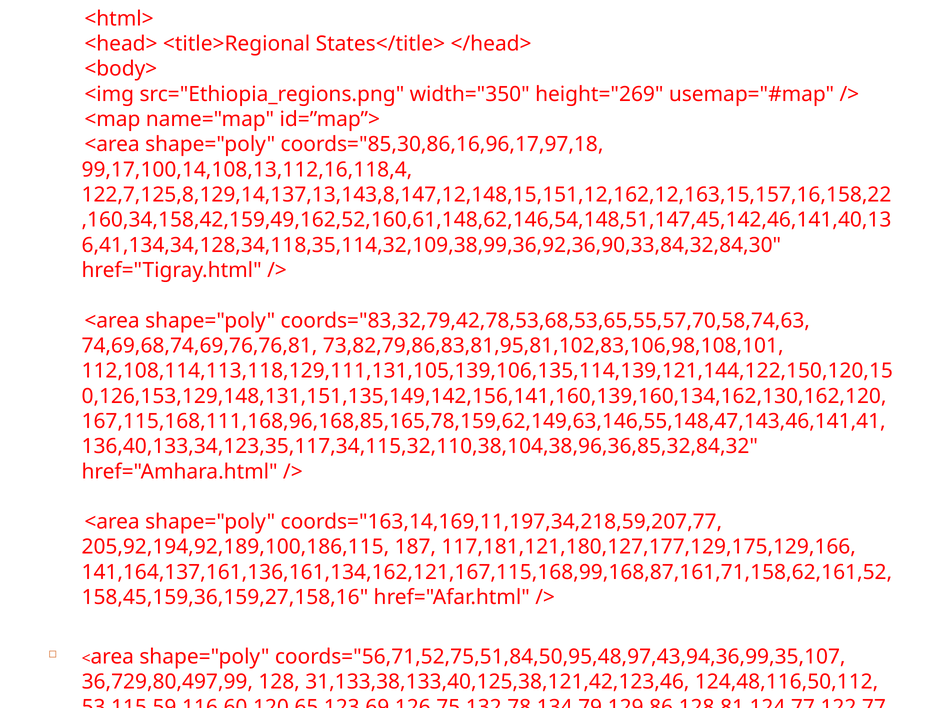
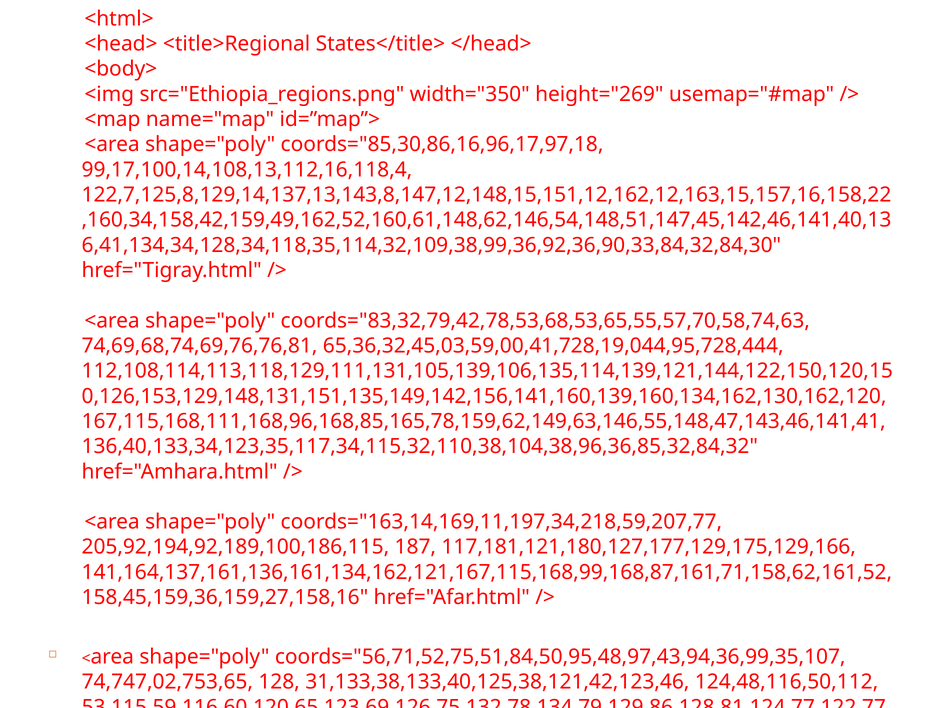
73,82,79,86,83,81,95,81,102,83,106,98,108,101: 73,82,79,86,83,81,95,81,102,83,106,98,108,101 -> 65,36,32,45,03,59,00,41,728,19,044,95,728,444
36,729,80,497,99: 36,729,80,497,99 -> 74,747,02,753,65
